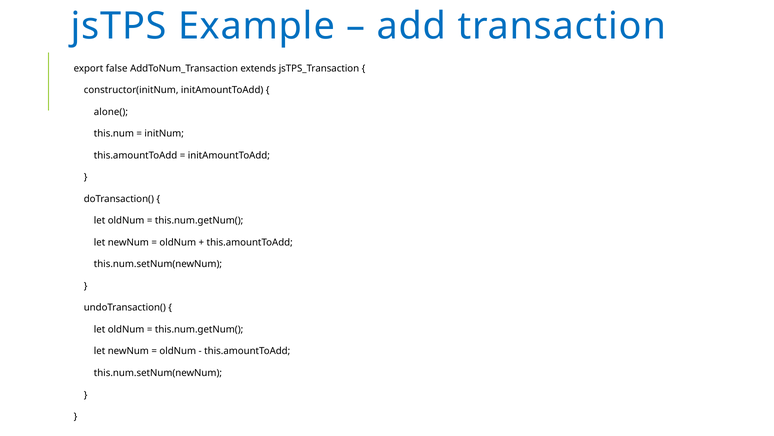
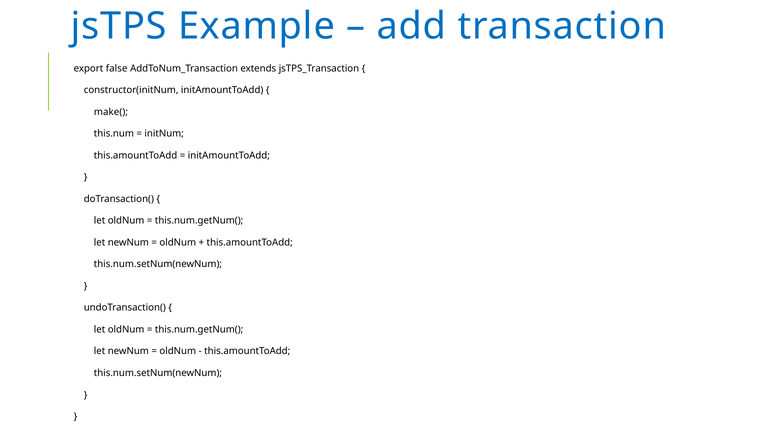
alone(: alone( -> make(
